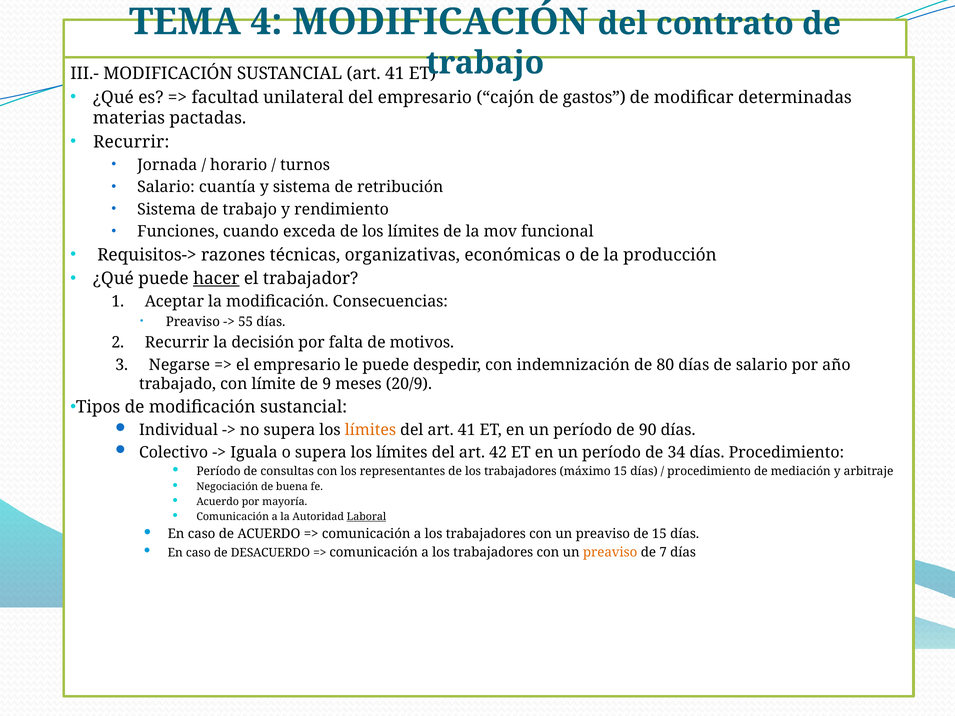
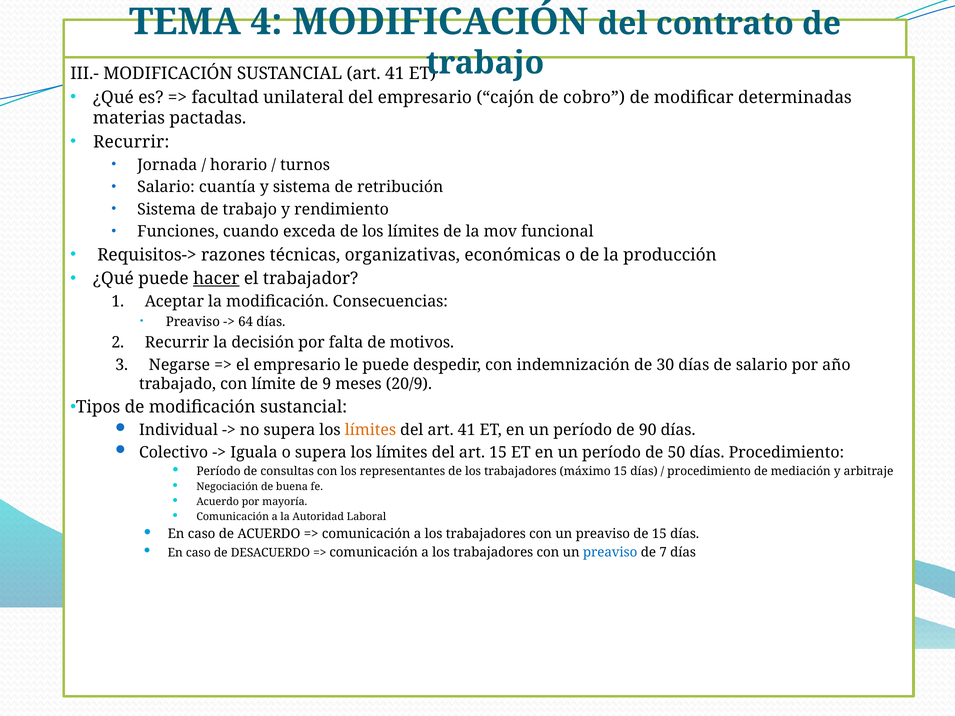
gastos: gastos -> cobro
55: 55 -> 64
80: 80 -> 30
art 42: 42 -> 15
34: 34 -> 50
Laboral underline: present -> none
preaviso at (610, 553) colour: orange -> blue
